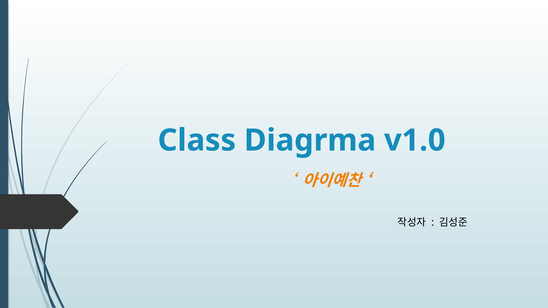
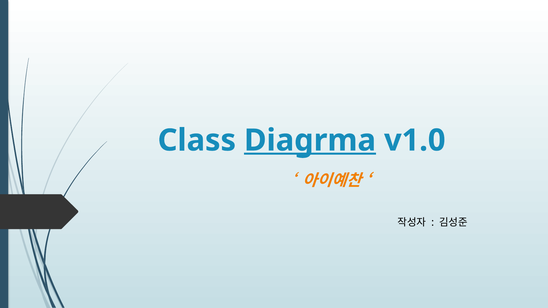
Diagrma underline: none -> present
